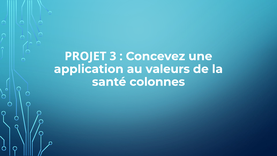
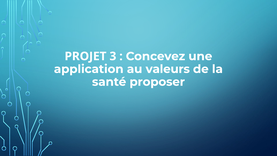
colonnes: colonnes -> proposer
